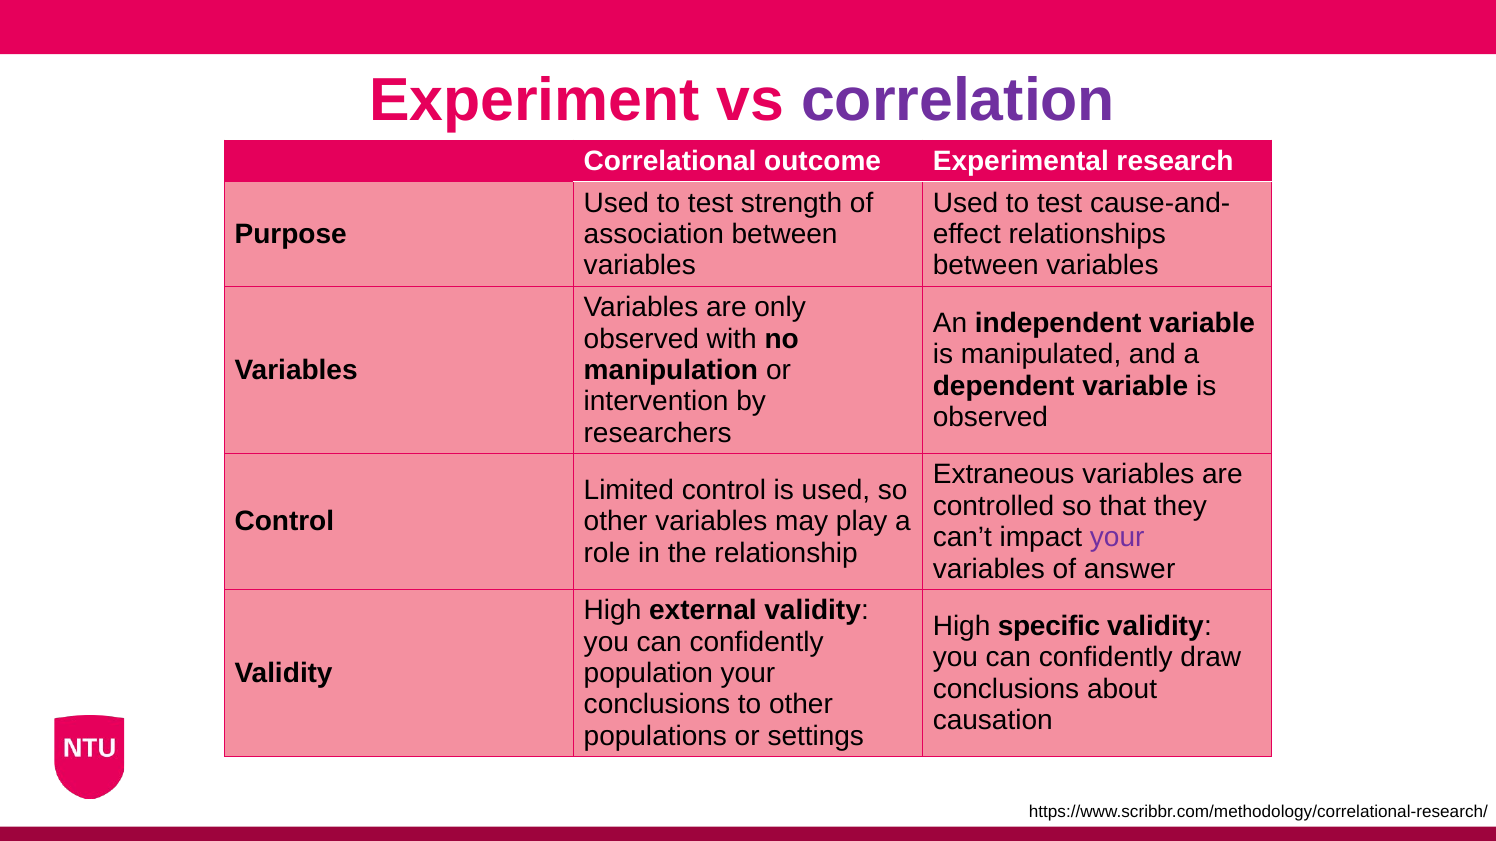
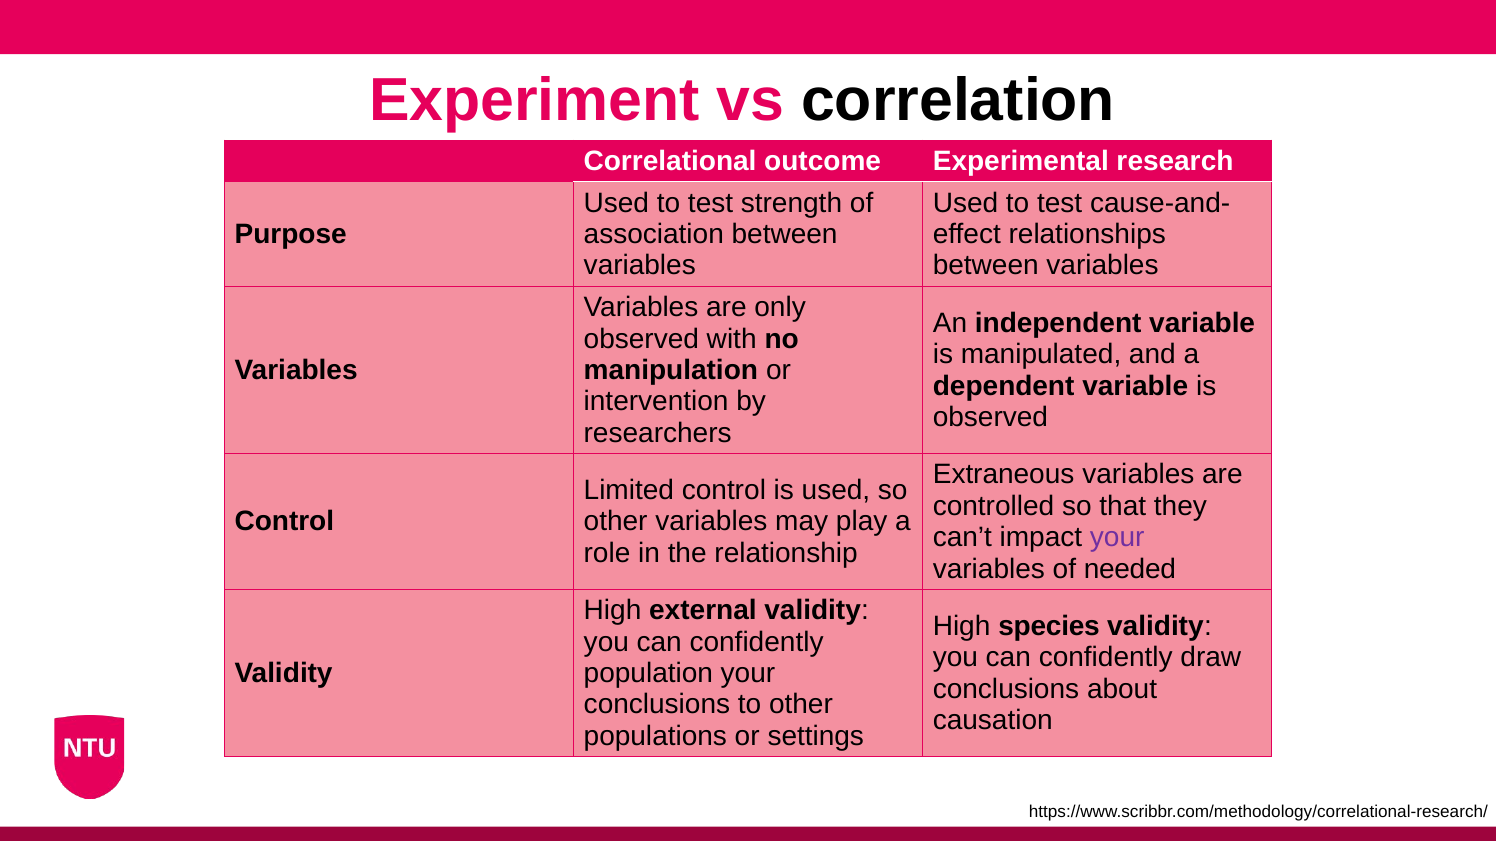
correlation colour: purple -> black
answer: answer -> needed
specific: specific -> species
